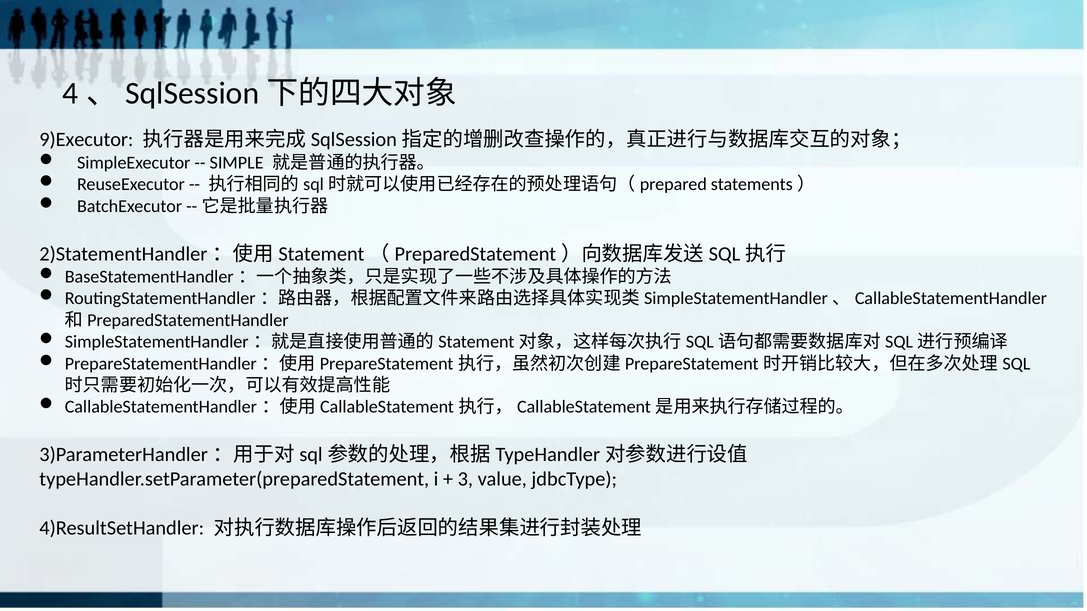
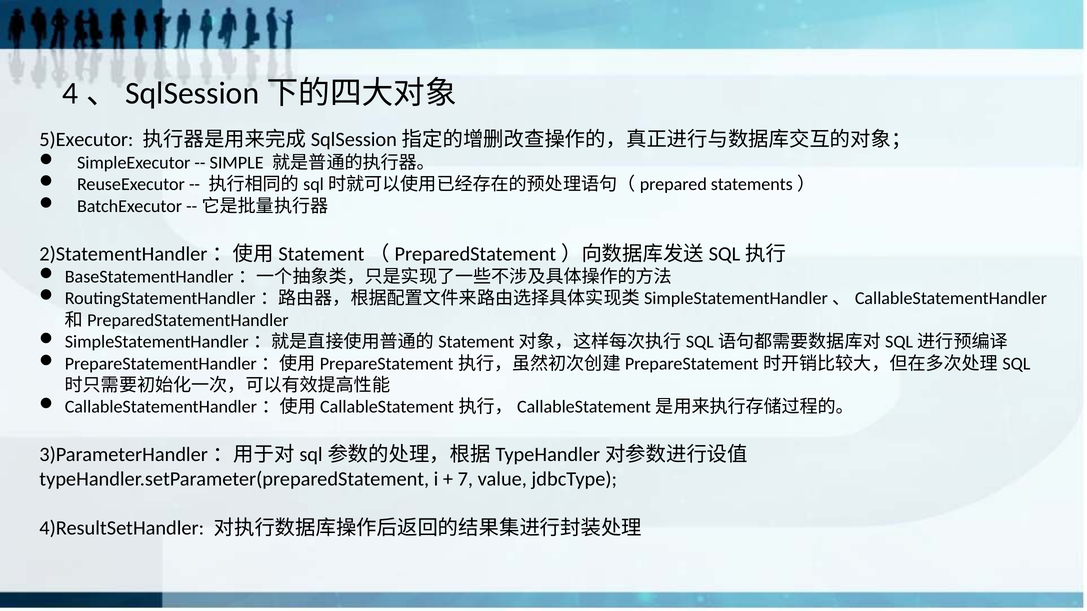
9)Executor: 9)Executor -> 5)Executor
3: 3 -> 7
